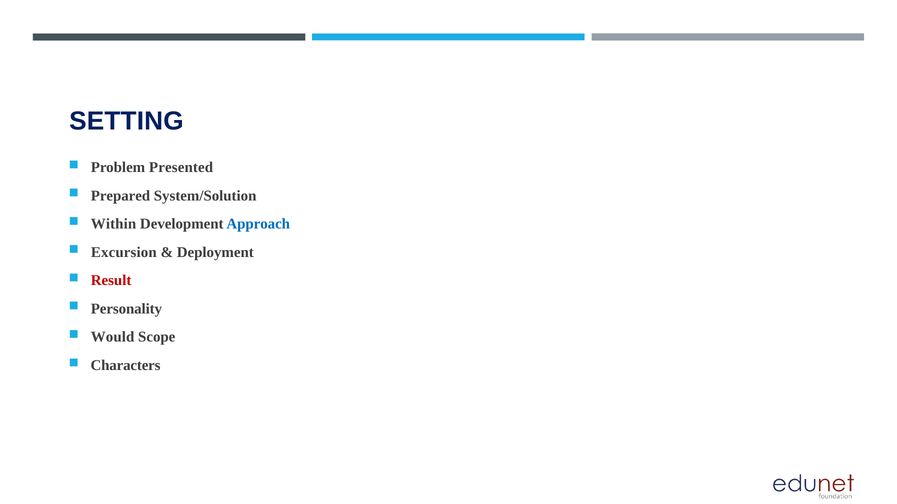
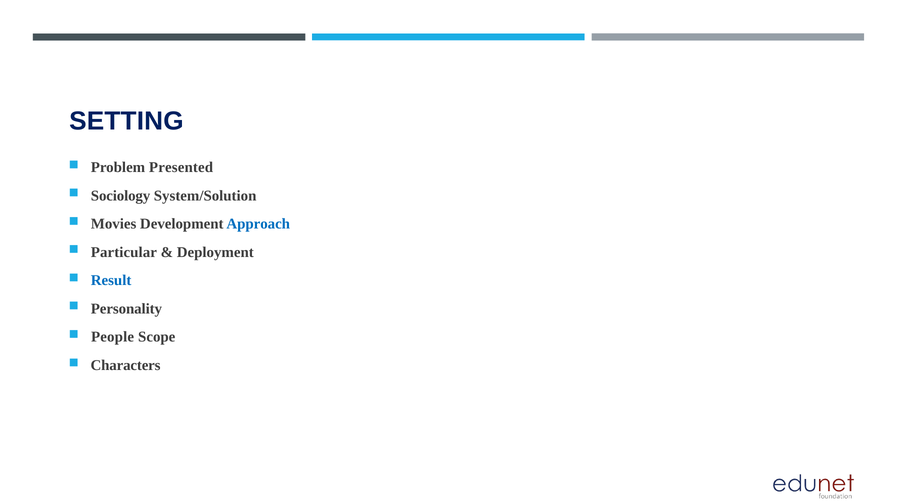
Prepared: Prepared -> Sociology
Within: Within -> Movies
Excursion: Excursion -> Particular
Result colour: red -> blue
Would: Would -> People
